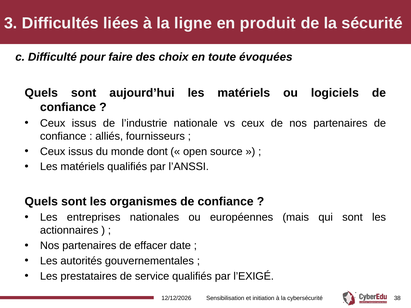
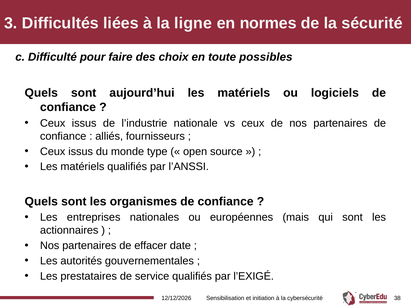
produit: produit -> normes
évoquées: évoquées -> possibles
dont: dont -> type
